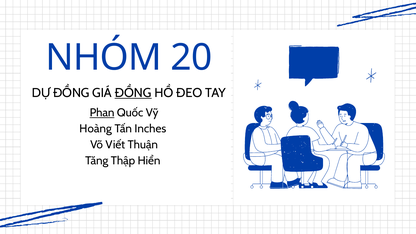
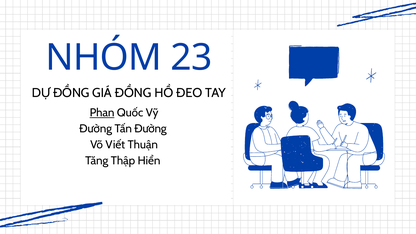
20: 20 -> 23
ĐỒNG at (133, 93) underline: present -> none
Hoàng at (96, 129): Hoàng -> Đường
Tấn Inches: Inches -> Đường
